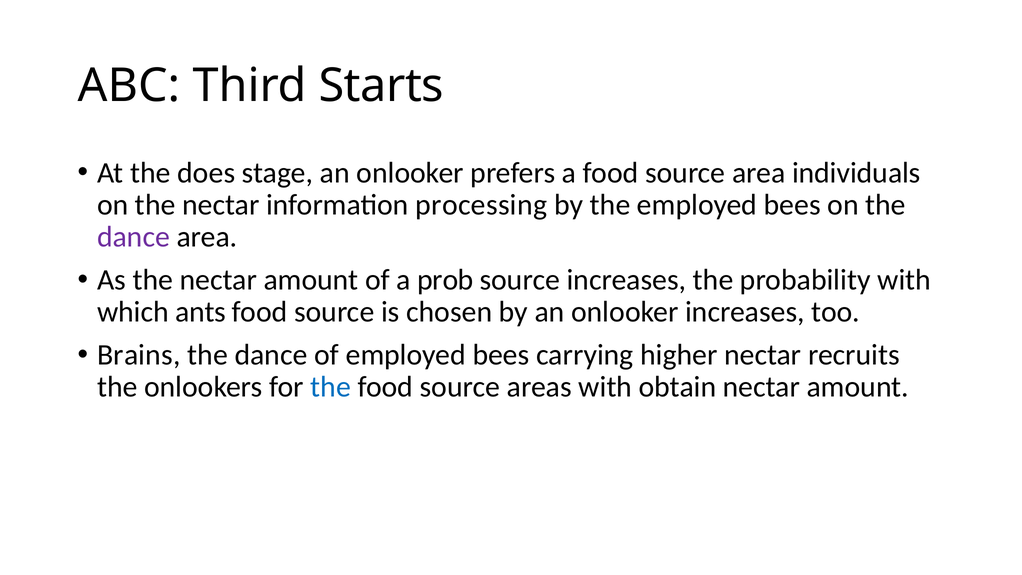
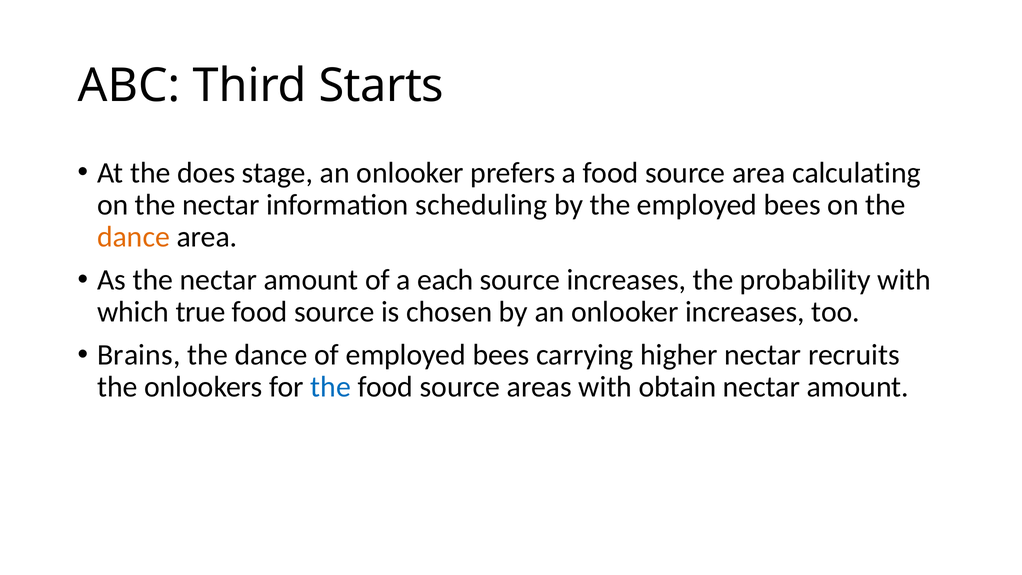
individuals: individuals -> calculating
processing: processing -> scheduling
dance at (133, 237) colour: purple -> orange
prob: prob -> each
ants: ants -> true
